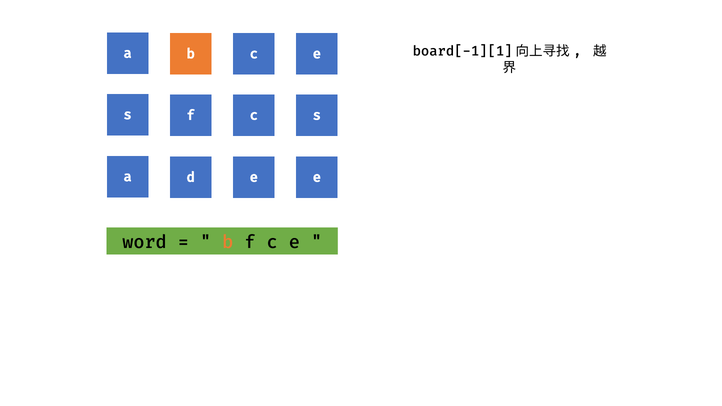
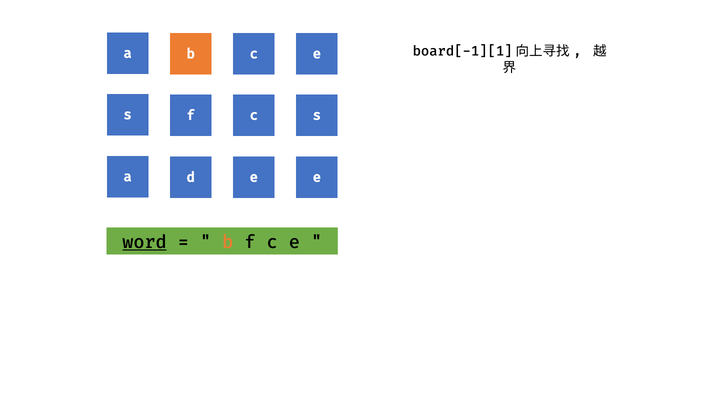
word underline: none -> present
